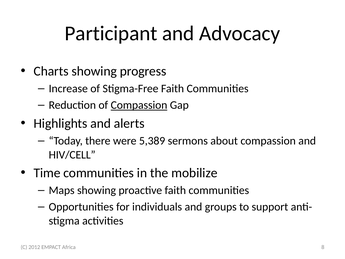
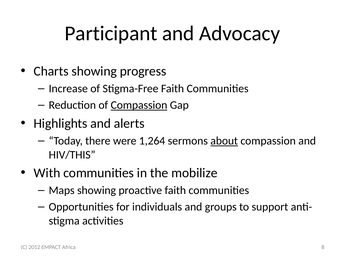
5,389: 5,389 -> 1,264
about underline: none -> present
HIV/CELL: HIV/CELL -> HIV/THIS
Time: Time -> With
